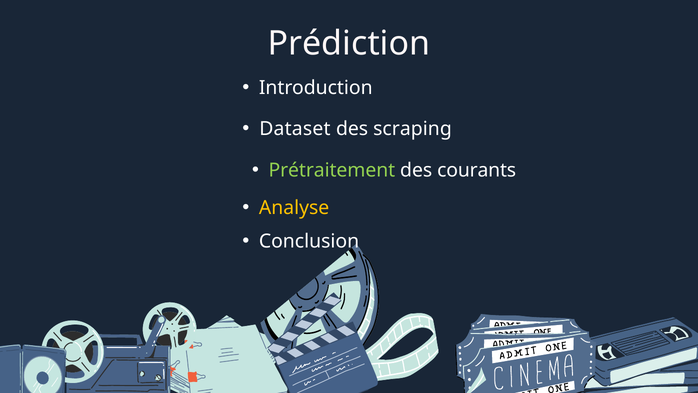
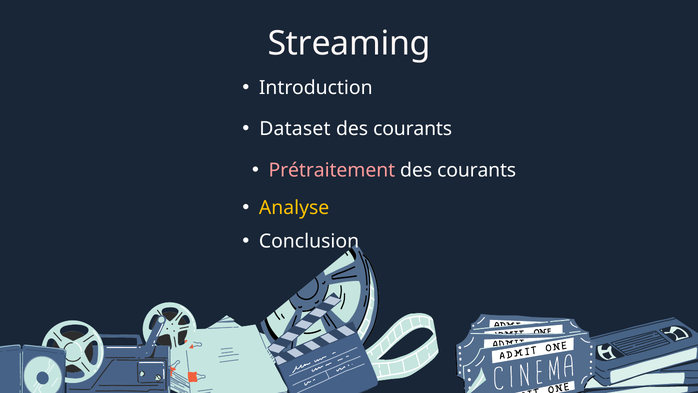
Prédiction: Prédiction -> Streaming
scraping at (412, 129): scraping -> courants
Prétraitement colour: light green -> pink
